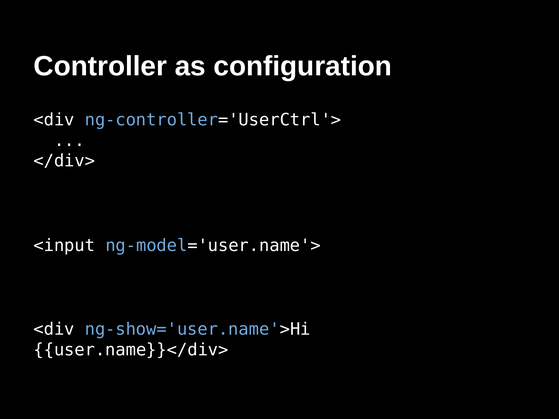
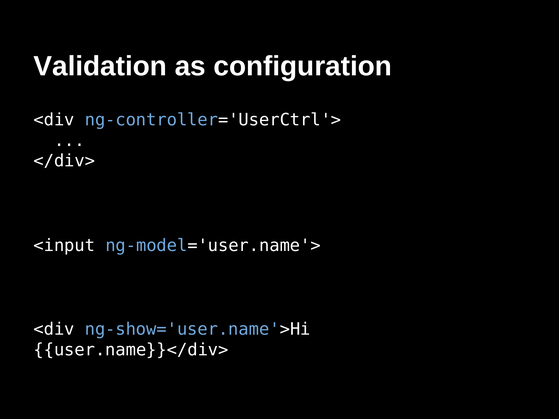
Controller: Controller -> Validation
